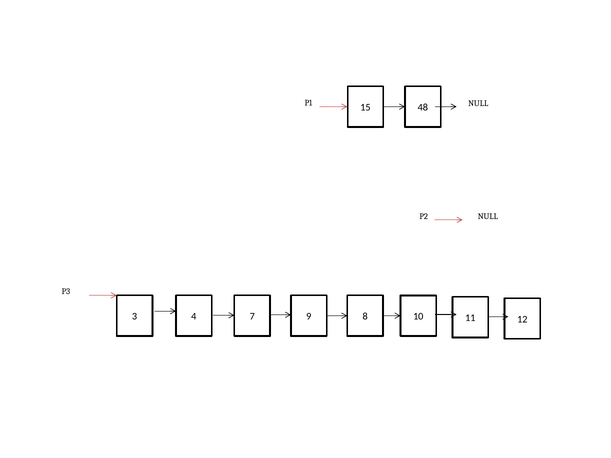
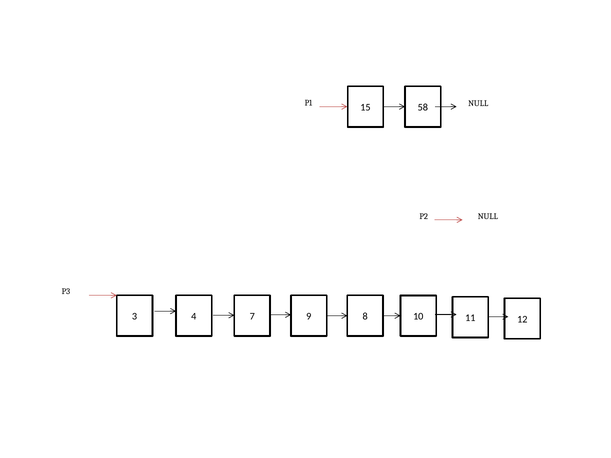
48: 48 -> 58
